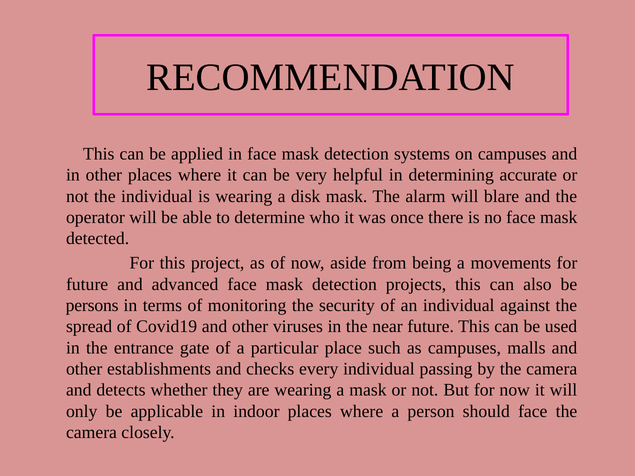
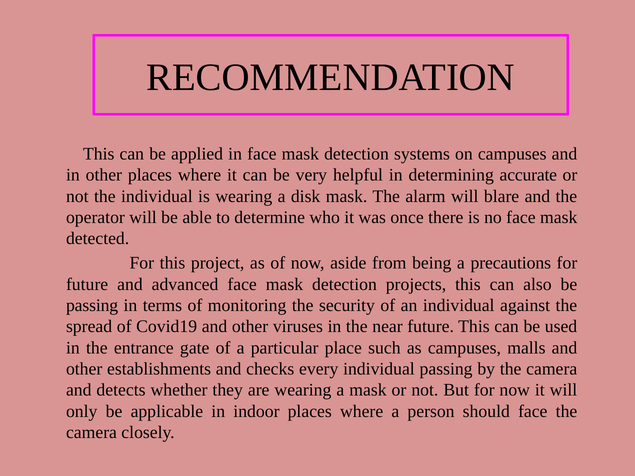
movements: movements -> precautions
persons at (92, 306): persons -> passing
